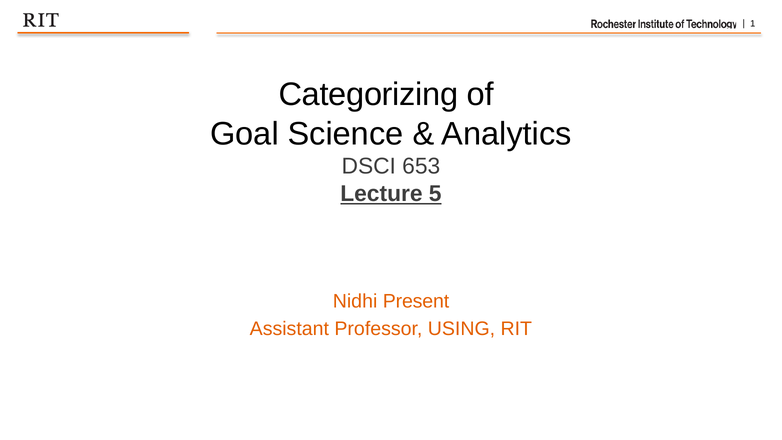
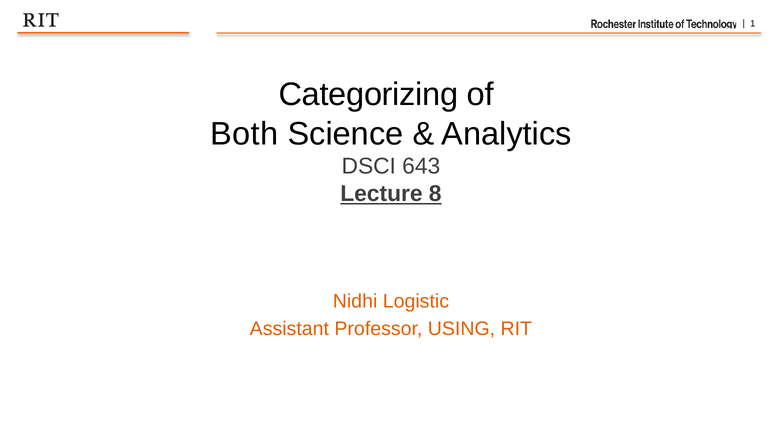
Goal: Goal -> Both
653: 653 -> 643
5: 5 -> 8
Present: Present -> Logistic
